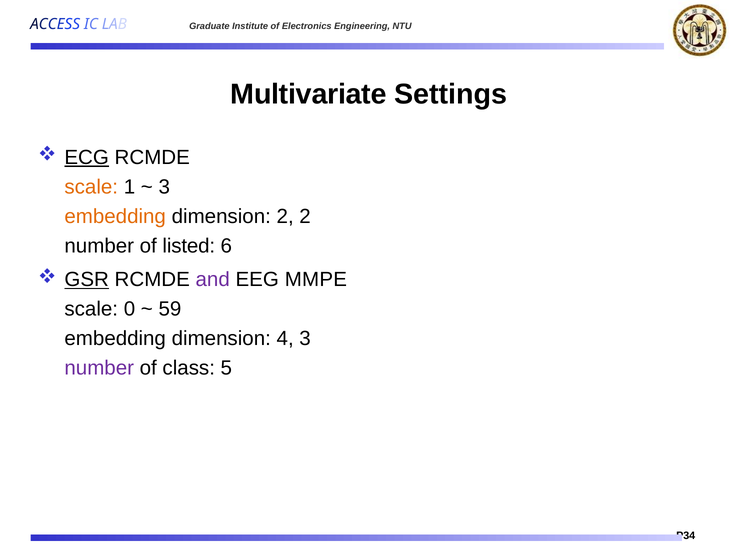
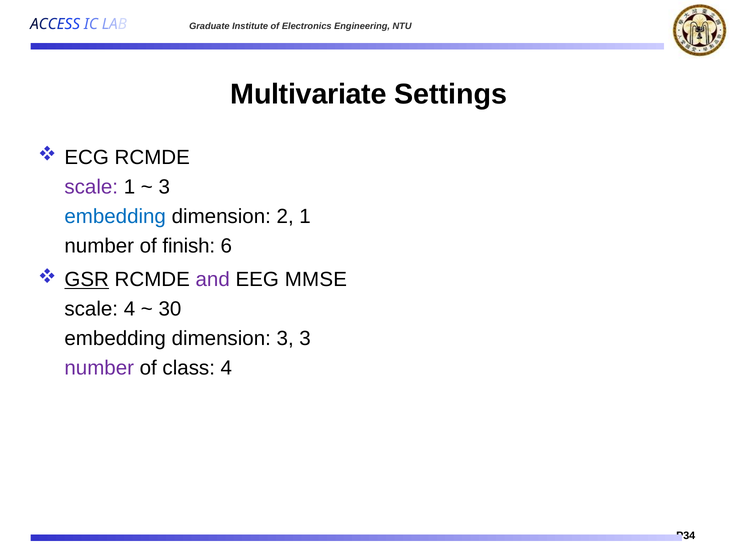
ECG underline: present -> none
scale at (91, 187) colour: orange -> purple
embedding at (115, 217) colour: orange -> blue
2 2: 2 -> 1
listed: listed -> finish
MMPE: MMPE -> MMSE
scale 0: 0 -> 4
59: 59 -> 30
dimension 4: 4 -> 3
class 5: 5 -> 4
